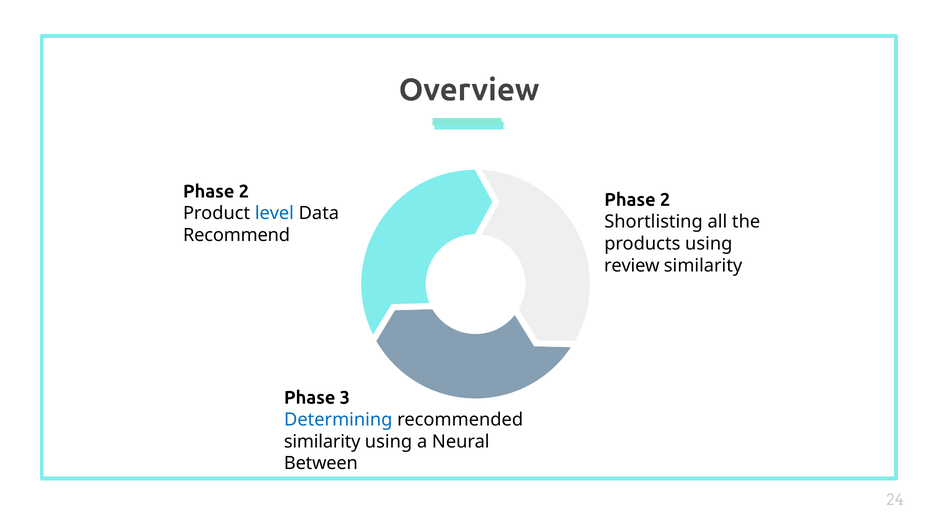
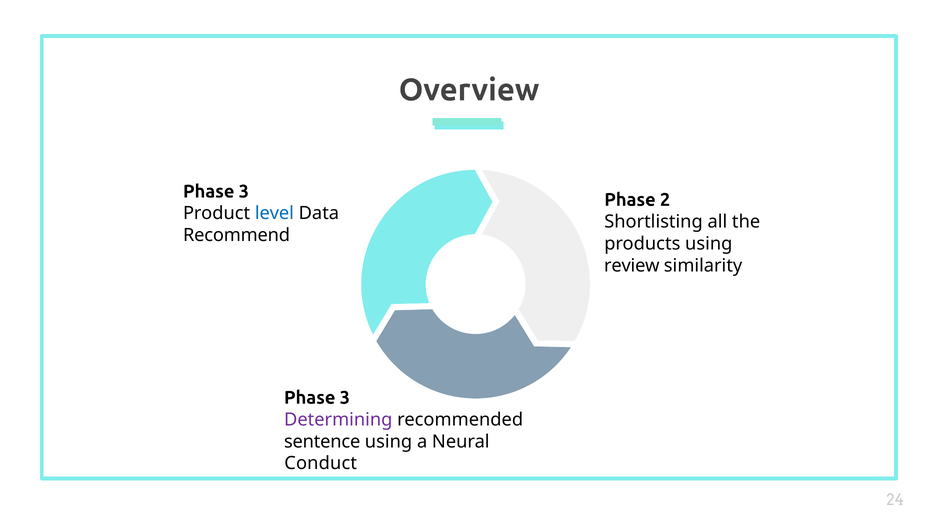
2 at (244, 191): 2 -> 3
Determining colour: blue -> purple
similarity at (322, 441): similarity -> sentence
Between: Between -> Conduct
